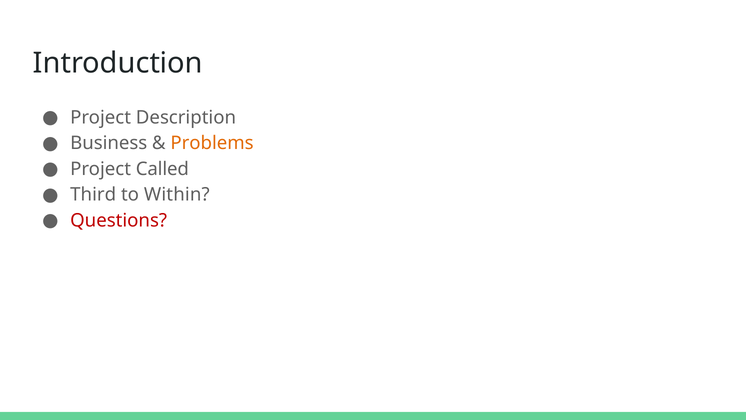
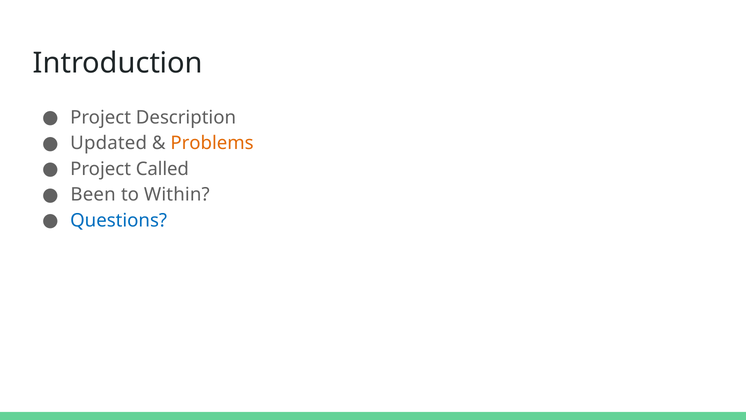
Business: Business -> Updated
Third: Third -> Been
Questions colour: red -> blue
